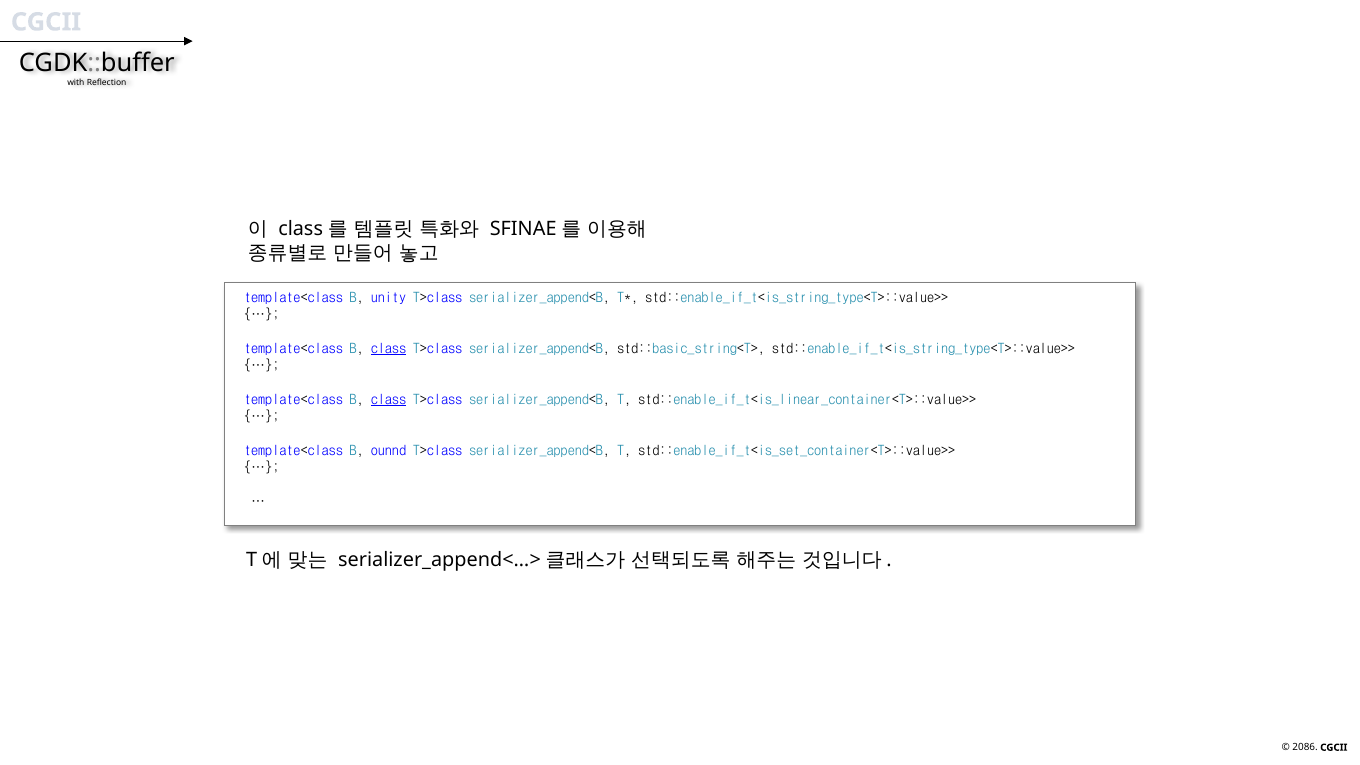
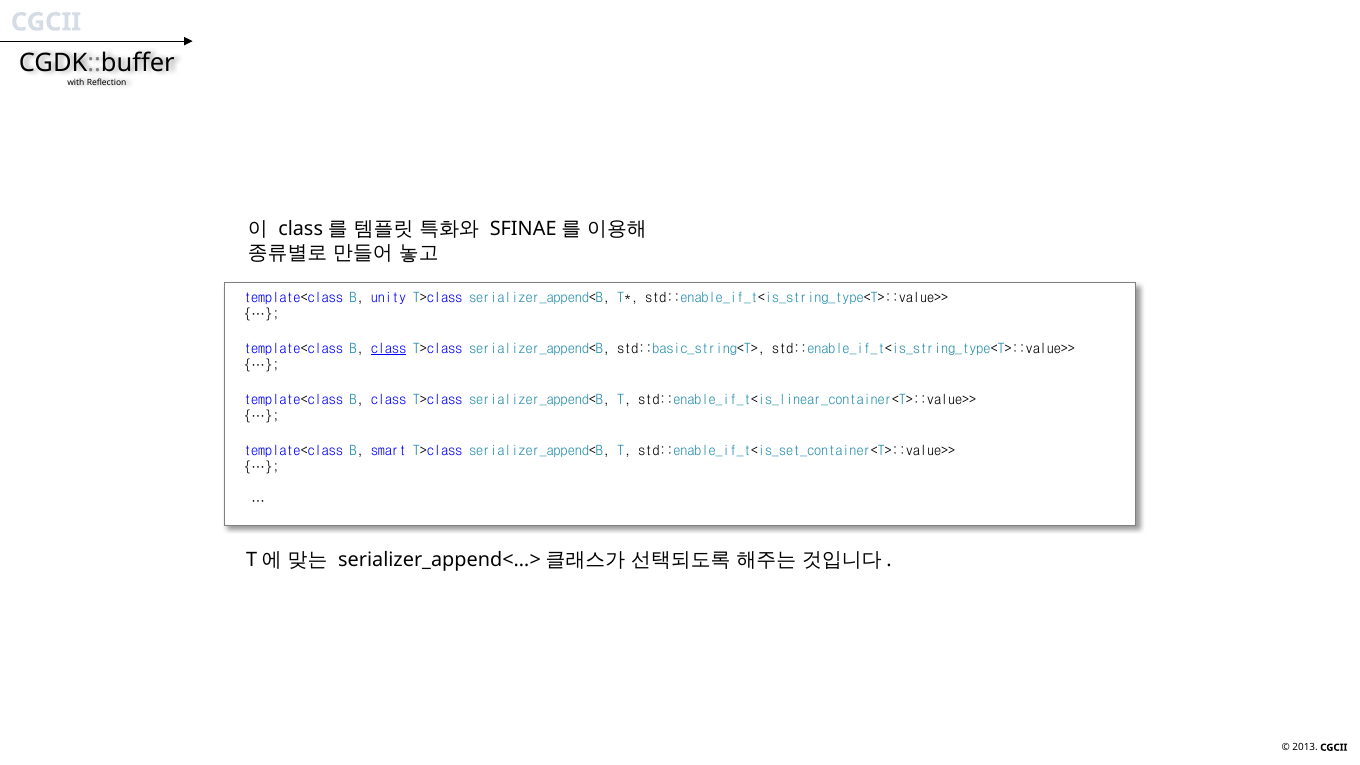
class at (388, 400) underline: present -> none
ounnd: ounnd -> smart
2086: 2086 -> 2013
